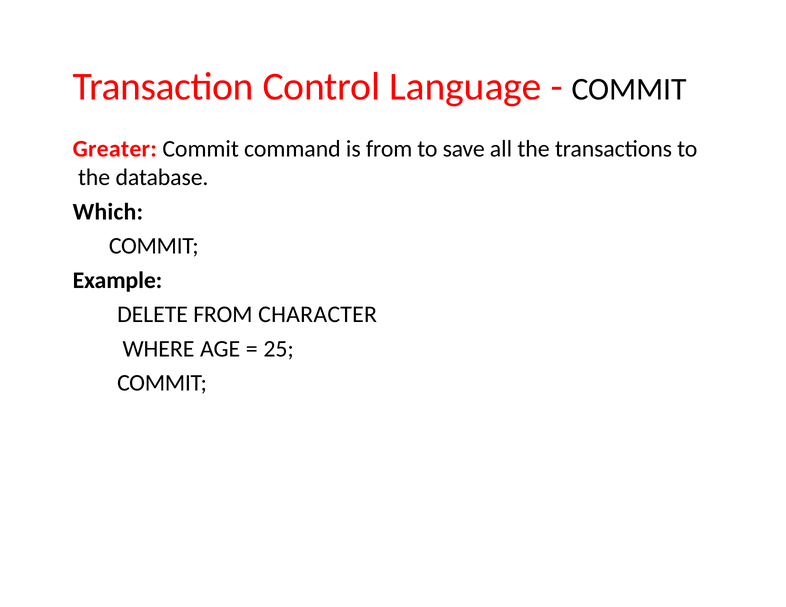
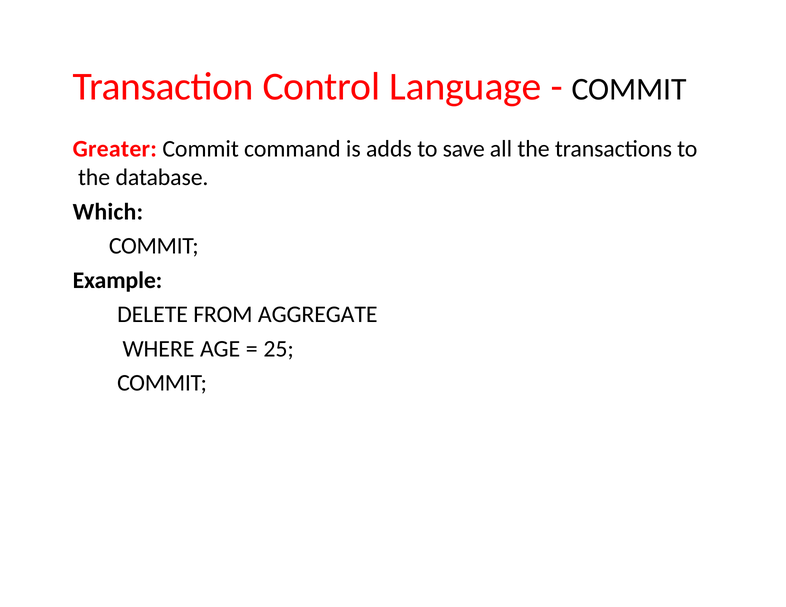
is from: from -> adds
CHARACTER: CHARACTER -> AGGREGATE
